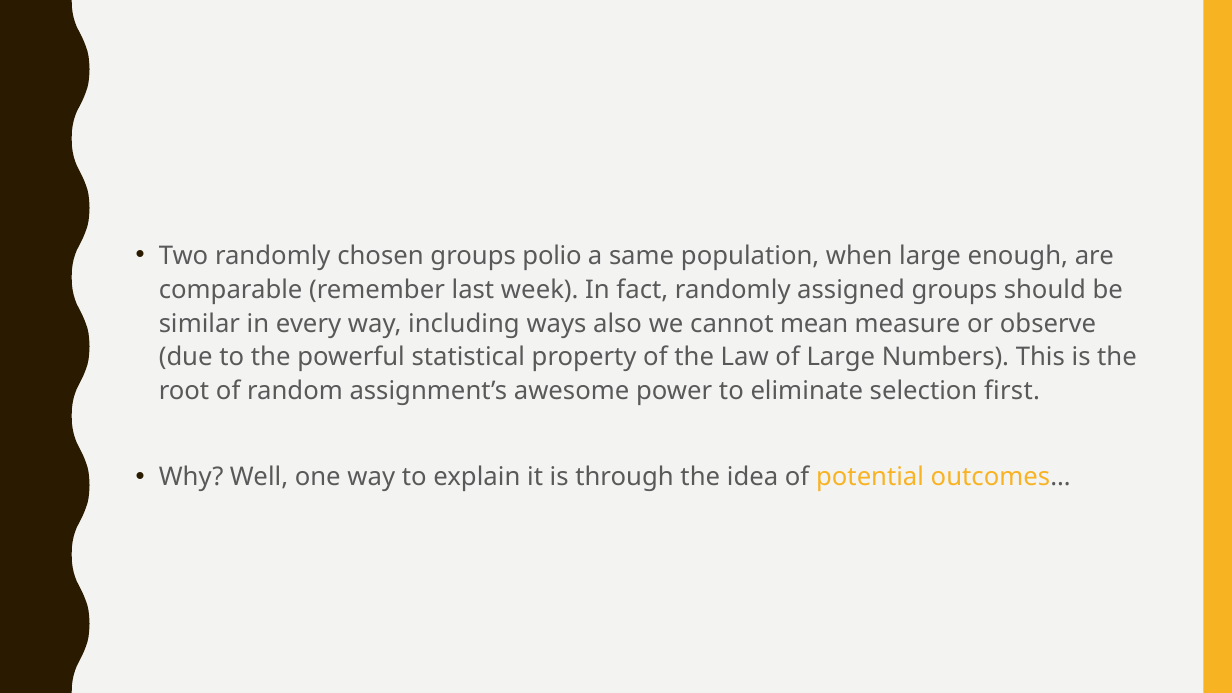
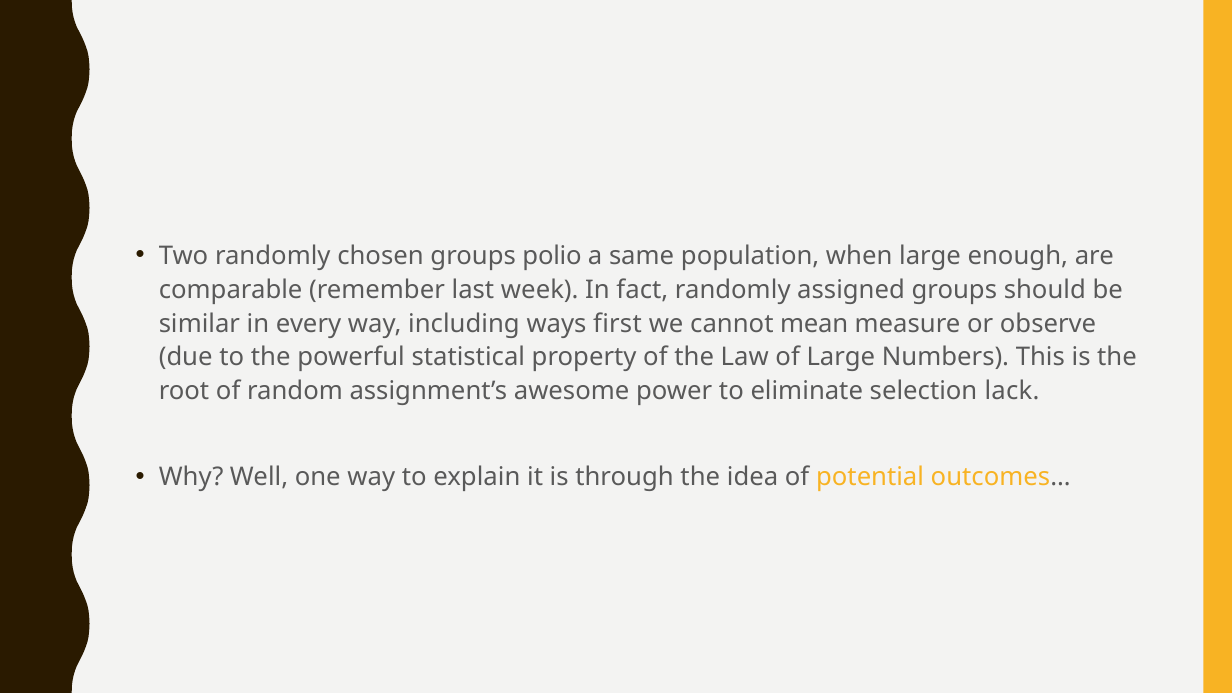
also: also -> first
first: first -> lack
